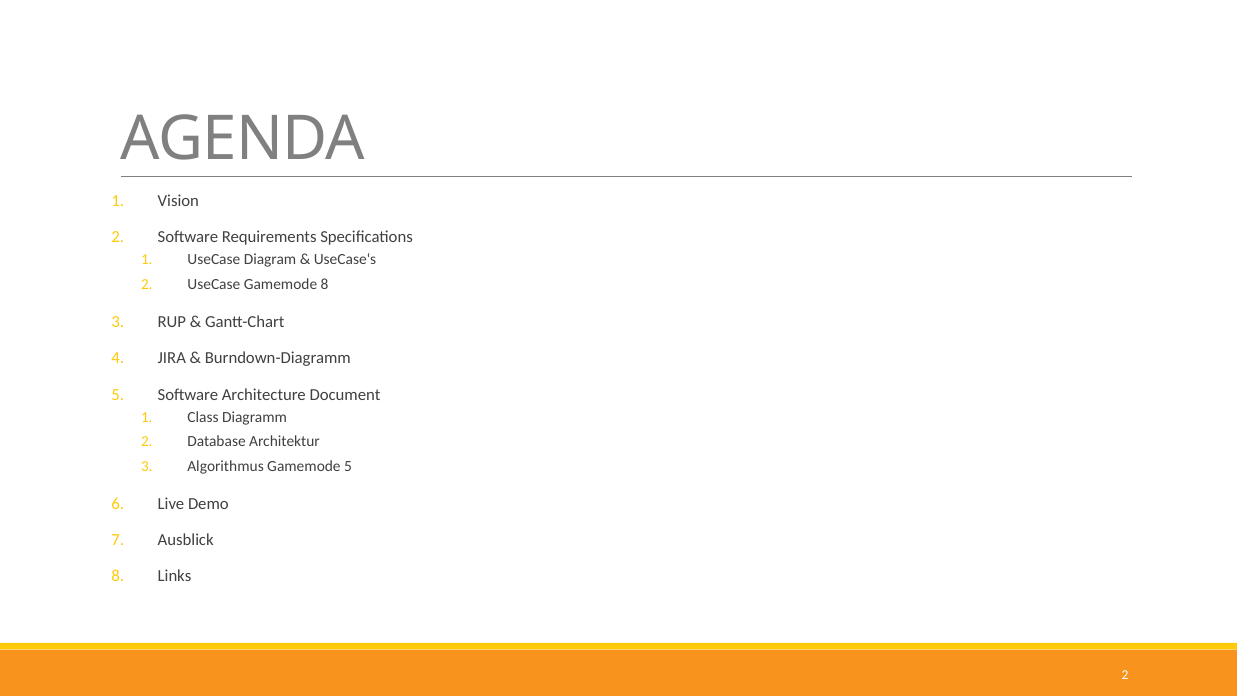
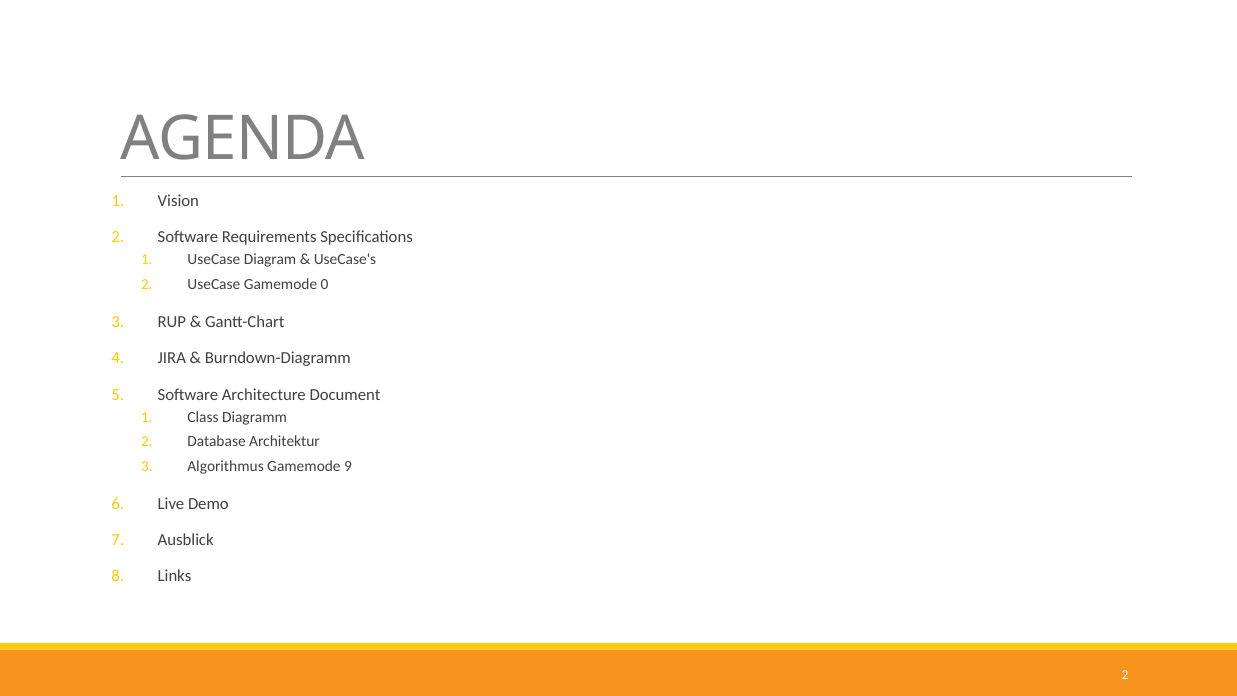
Gamemode 8: 8 -> 0
Gamemode 5: 5 -> 9
